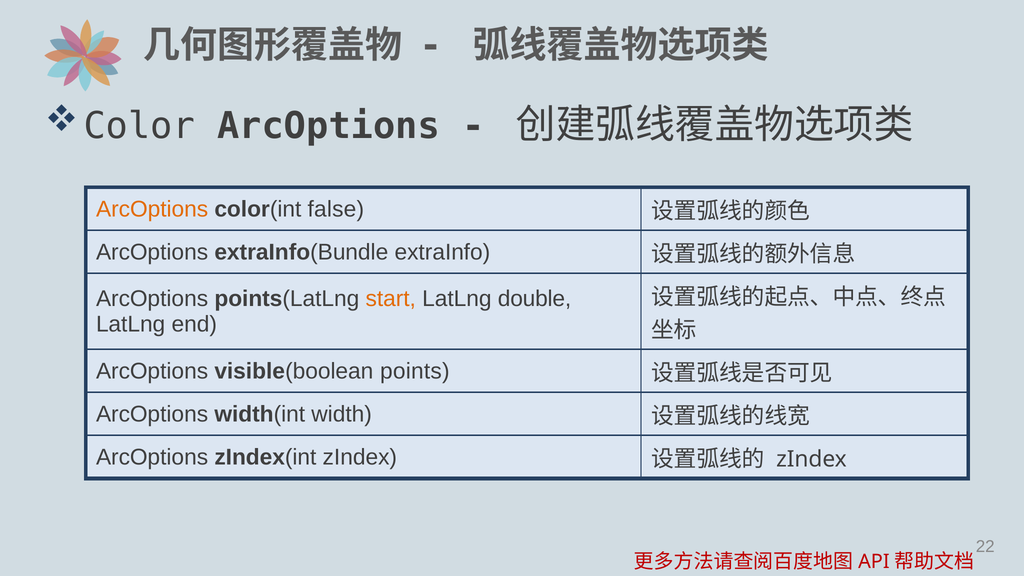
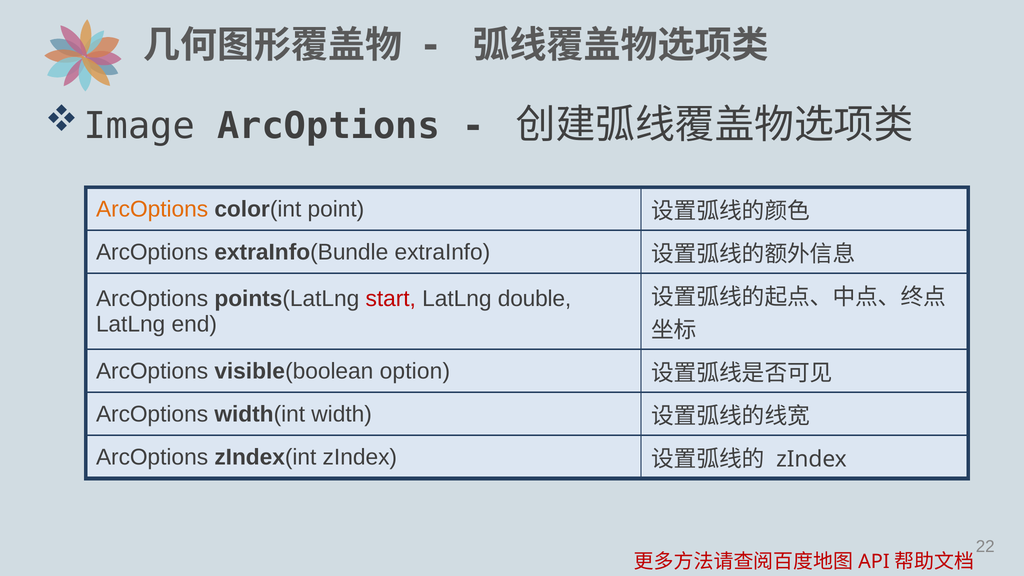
Color: Color -> Image
false: false -> point
start colour: orange -> red
points: points -> option
